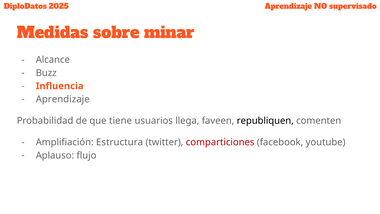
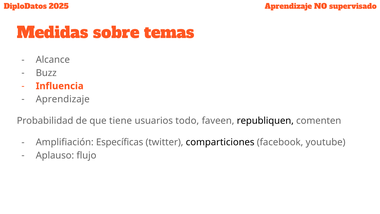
minar: minar -> temas
llega: llega -> todo
Estructura: Estructura -> Específicas
comparticiones colour: red -> black
